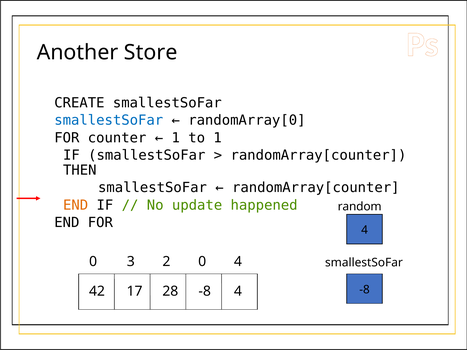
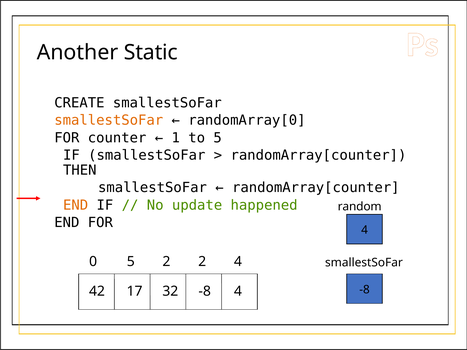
Store: Store -> Static
smallestSoFar at (109, 120) colour: blue -> orange
to 1: 1 -> 5
0 3: 3 -> 5
2 0: 0 -> 2
28: 28 -> 32
